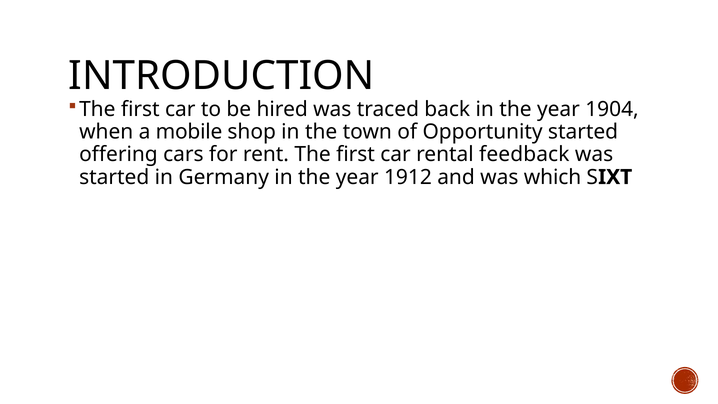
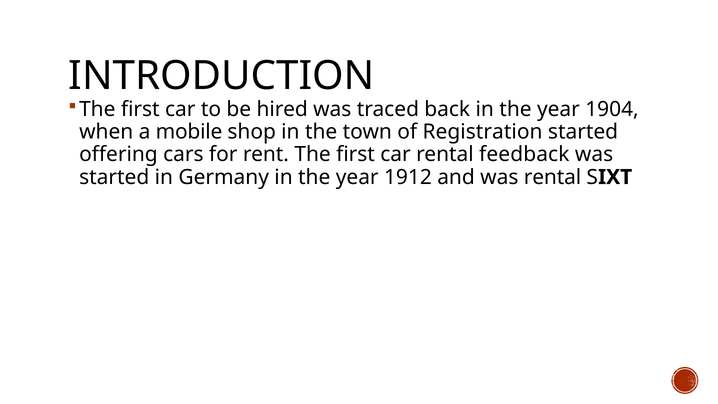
Opportunity: Opportunity -> Registration
was which: which -> rental
